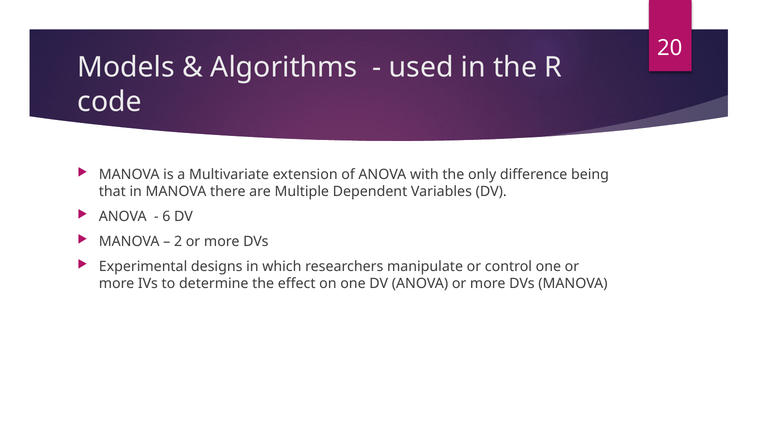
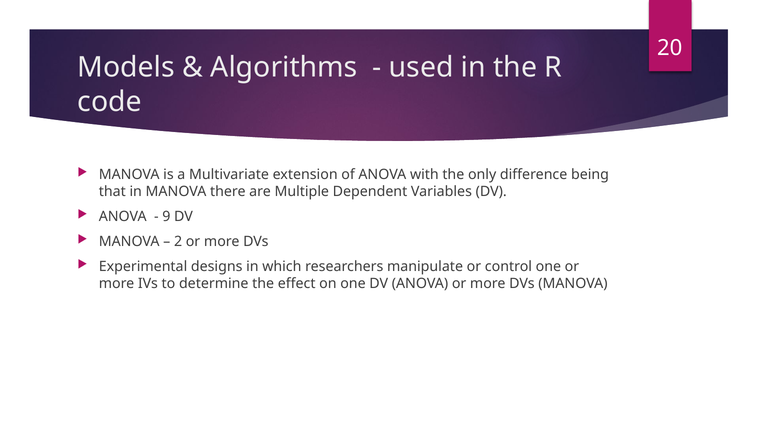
6: 6 -> 9
